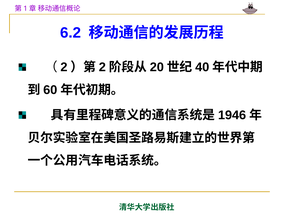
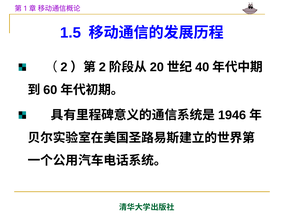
6.2: 6.2 -> 1.5
